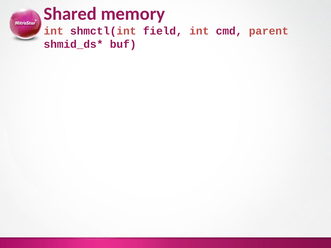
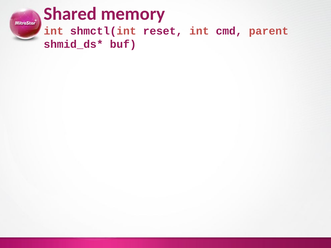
field: field -> reset
